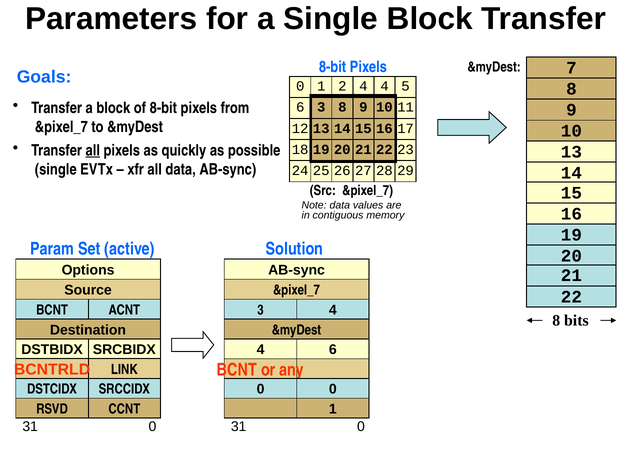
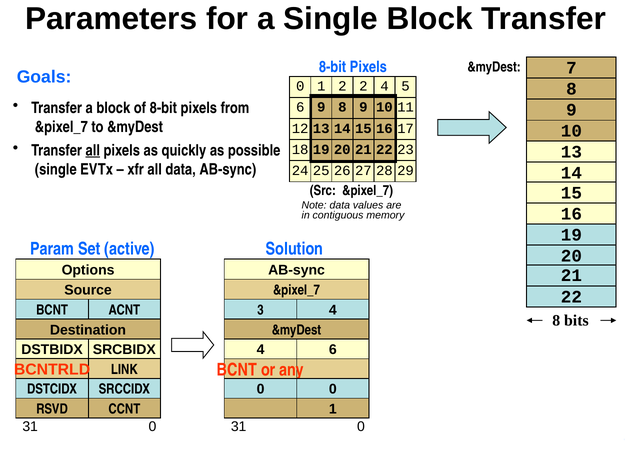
2 4: 4 -> 2
6 3: 3 -> 9
